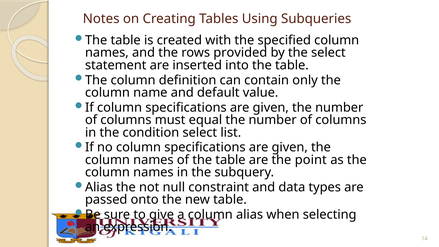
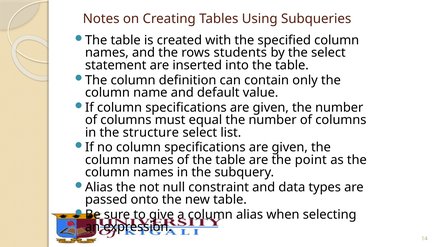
provided: provided -> students
condition: condition -> structure
